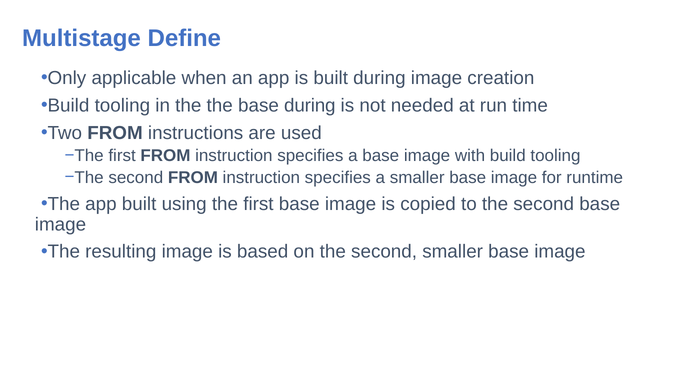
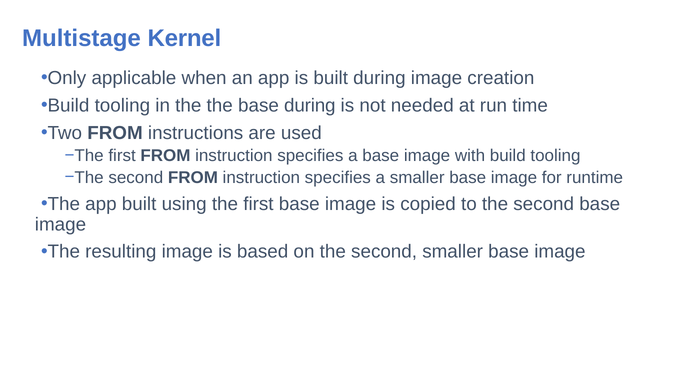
Define: Define -> Kernel
